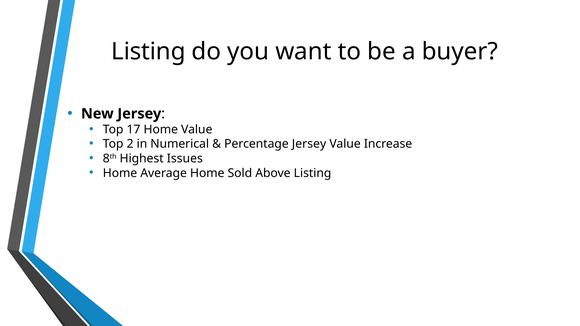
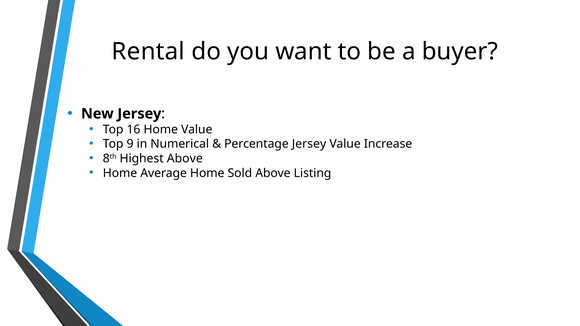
Listing at (148, 52): Listing -> Rental
17: 17 -> 16
2: 2 -> 9
Highest Issues: Issues -> Above
